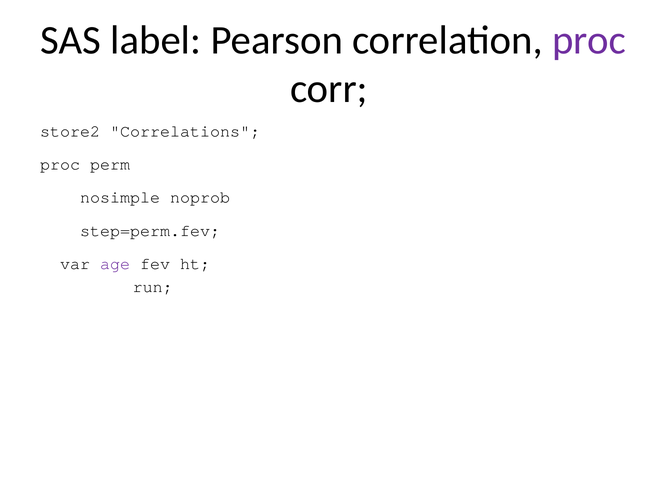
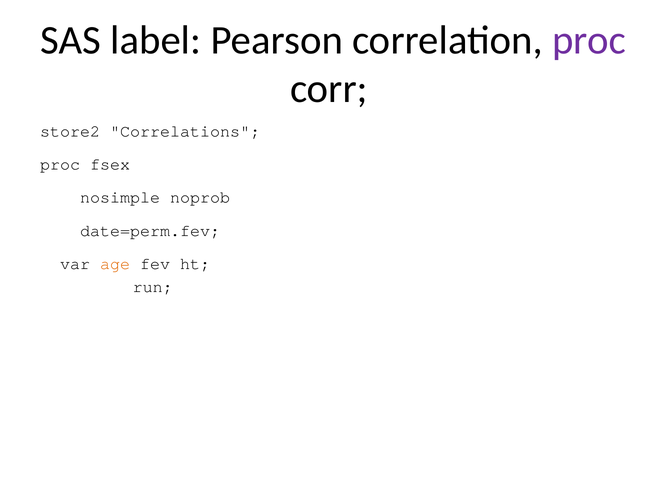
perm: perm -> fsex
step=perm.fev: step=perm.fev -> date=perm.fev
age colour: purple -> orange
